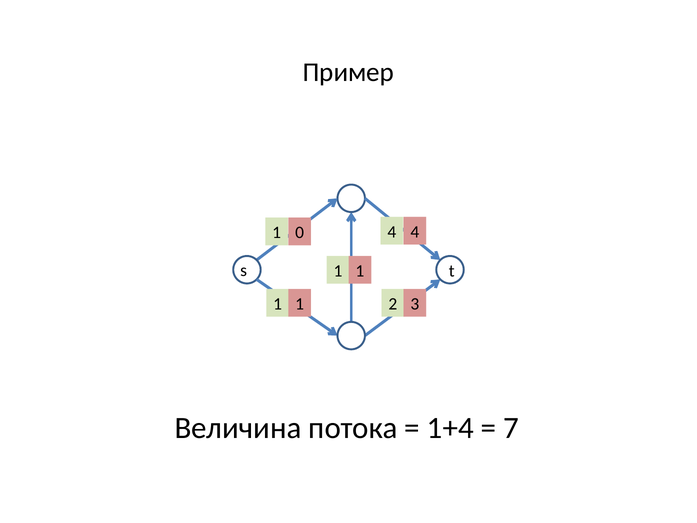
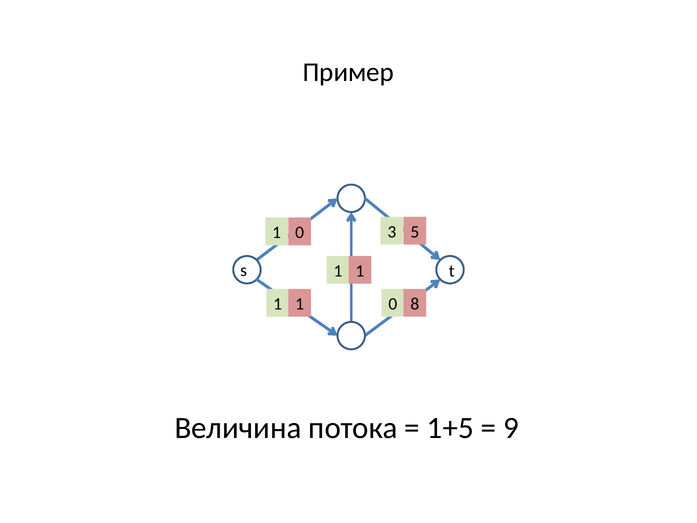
1 4: 4 -> 3
0 4: 4 -> 5
2 at (393, 304): 2 -> 0
3: 3 -> 8
1+4: 1+4 -> 1+5
7: 7 -> 9
